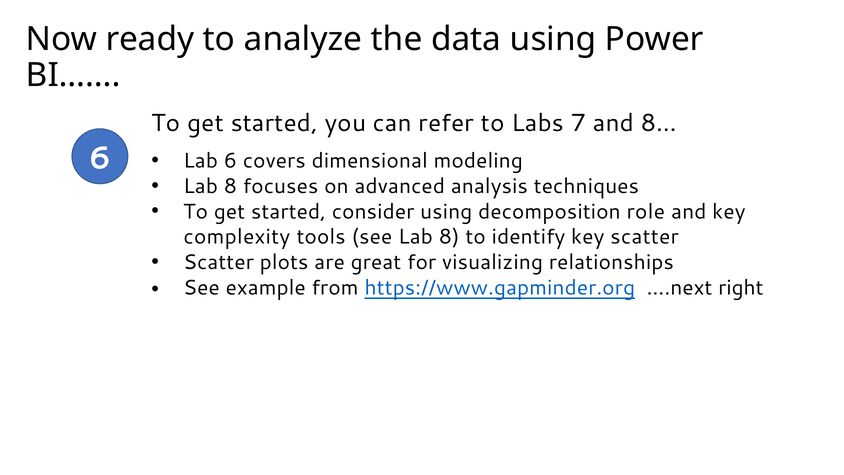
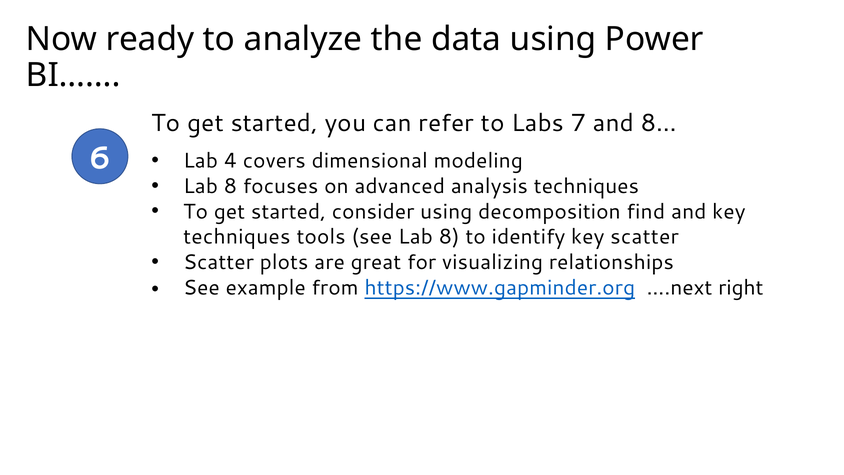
Lab 6: 6 -> 4
role: role -> find
complexity at (237, 237): complexity -> techniques
